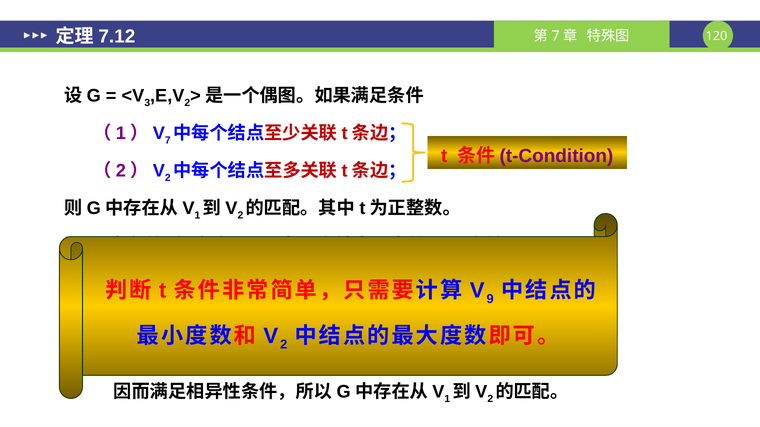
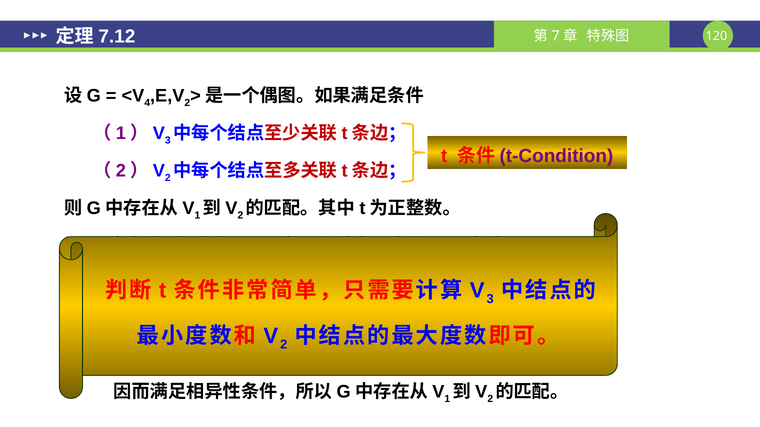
3: 3 -> 4
7 at (168, 140): 7 -> 3
9 at (490, 299): 9 -> 3
